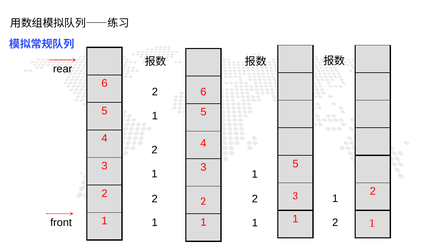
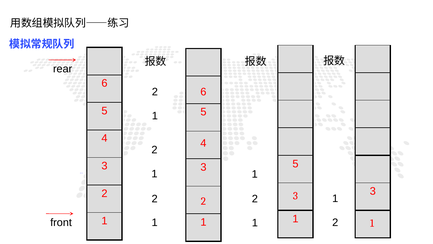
2 at (373, 191): 2 -> 3
